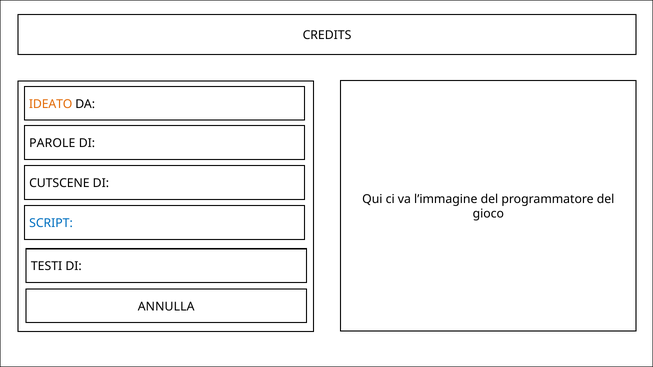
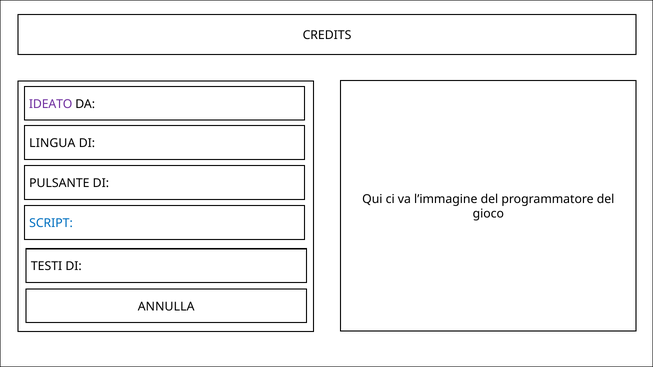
IDEATO colour: orange -> purple
PAROLE: PAROLE -> LINGUA
CUTSCENE: CUTSCENE -> PULSANTE
